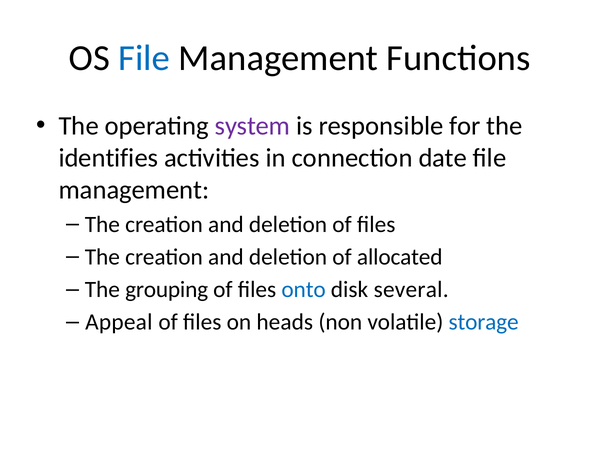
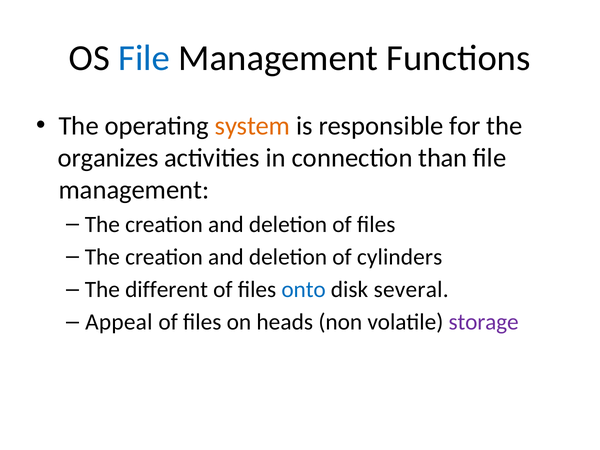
system colour: purple -> orange
identifies: identifies -> organizes
date: date -> than
allocated: allocated -> cylinders
grouping: grouping -> different
storage colour: blue -> purple
